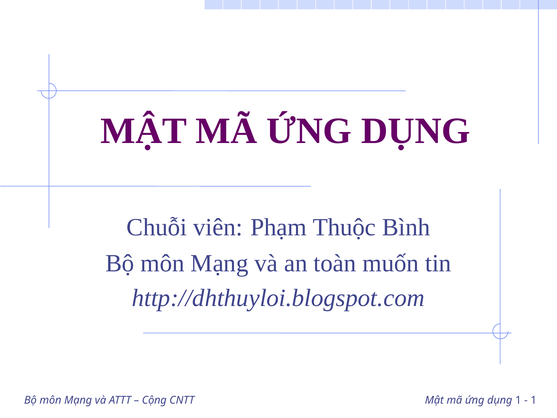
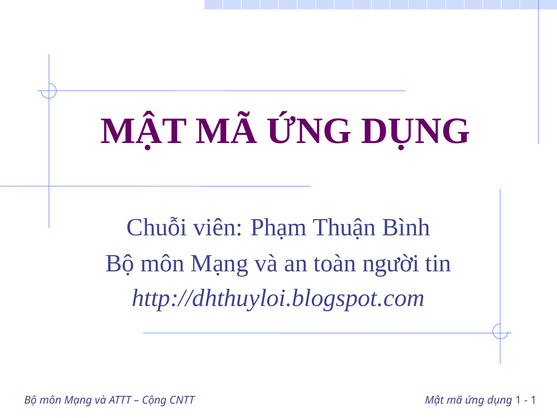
Thuộc: Thuộc -> Thuận
muốn: muốn -> người
